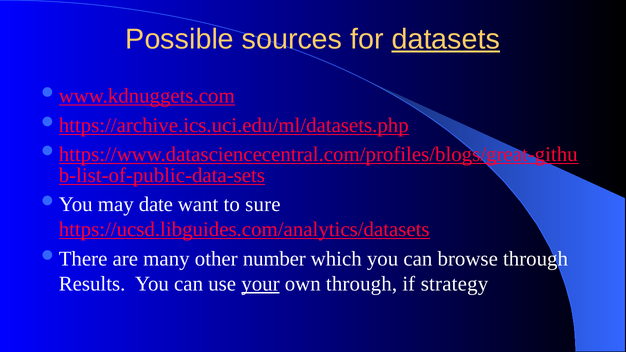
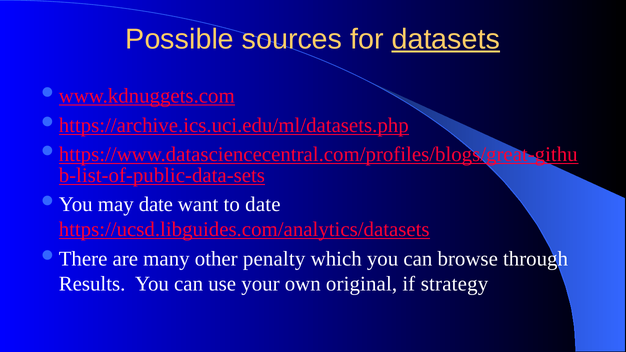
to sure: sure -> date
number: number -> penalty
your underline: present -> none
own through: through -> original
